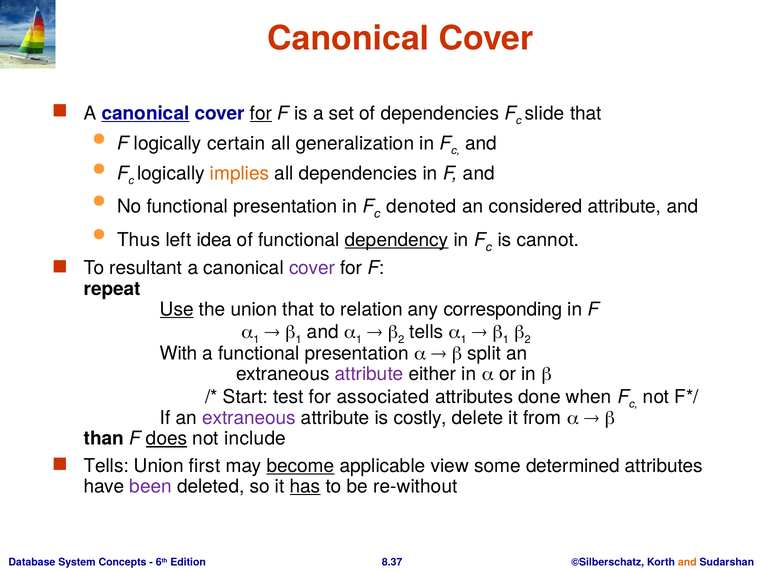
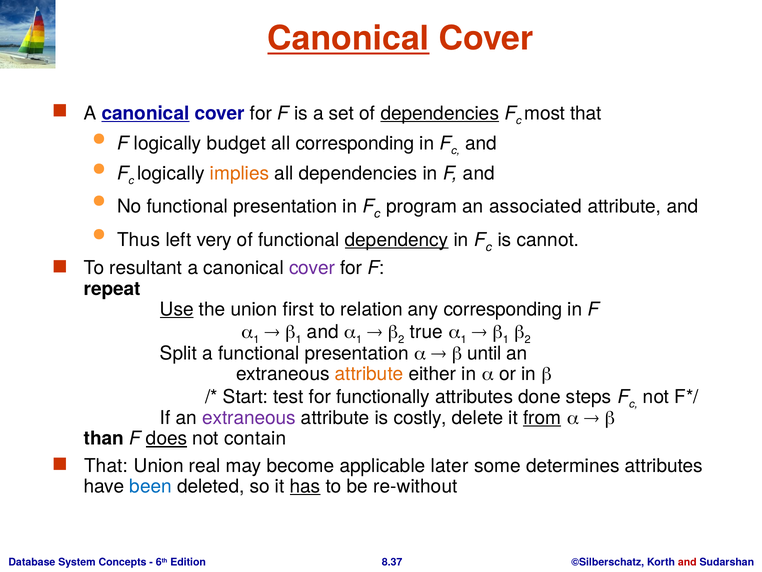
Canonical at (348, 39) underline: none -> present
for at (261, 113) underline: present -> none
dependencies at (440, 113) underline: none -> present
slide: slide -> most
certain: certain -> budget
all generalization: generalization -> corresponding
denoted: denoted -> program
considered: considered -> associated
idea: idea -> very
union that: that -> first
tells at (426, 332): tells -> true
With: With -> Split
split: split -> until
attribute at (369, 374) colour: purple -> orange
associated: associated -> functionally
when: when -> steps
from underline: none -> present
include: include -> contain
Tells at (106, 465): Tells -> That
first: first -> real
become underline: present -> none
view: view -> later
determined: determined -> determines
been colour: purple -> blue
and at (687, 562) colour: orange -> red
